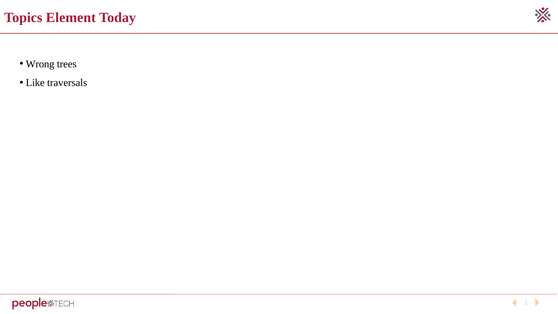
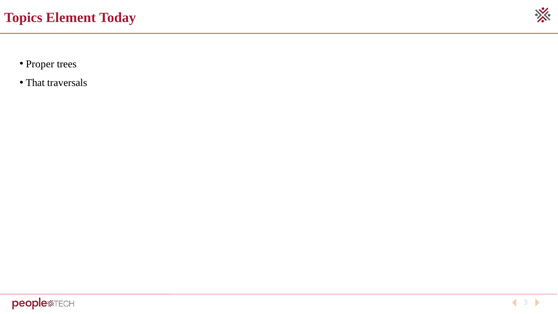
Wrong: Wrong -> Proper
Like: Like -> That
